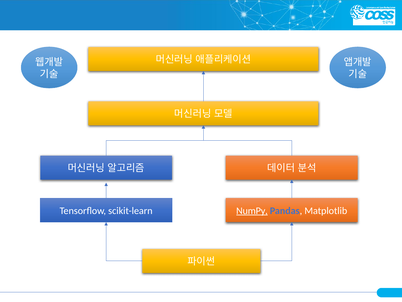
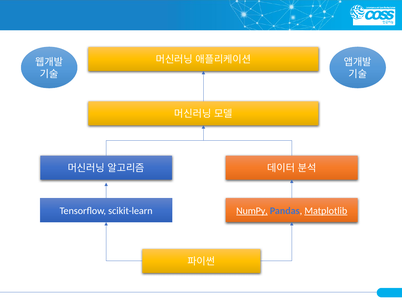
Matplotlib underline: none -> present
